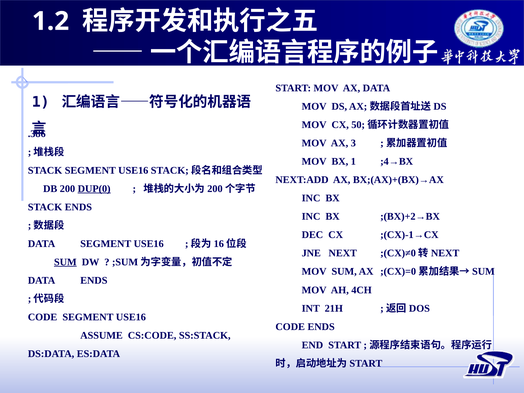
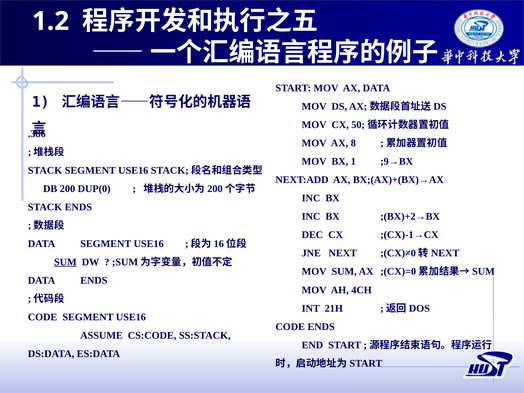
3: 3 -> 8
;4→BX: ;4→BX -> ;9→BX
DUP(0 underline: present -> none
